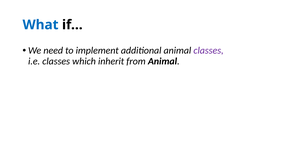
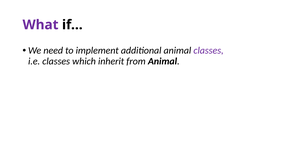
What colour: blue -> purple
